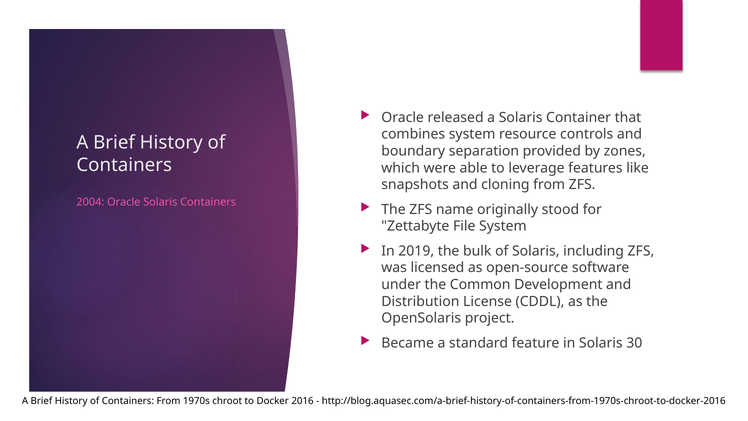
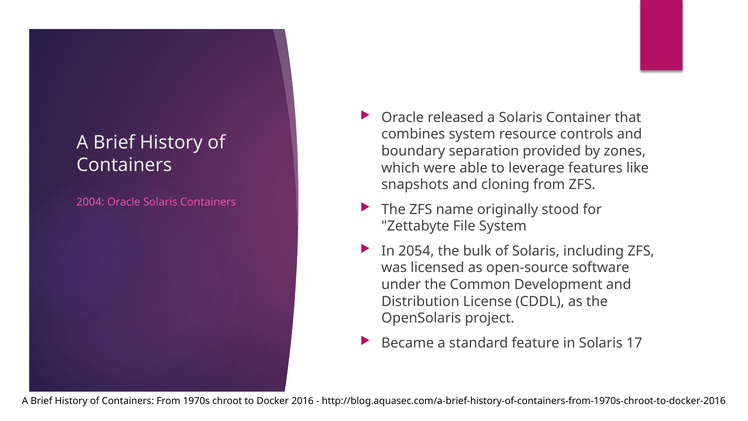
2019: 2019 -> 2054
30: 30 -> 17
